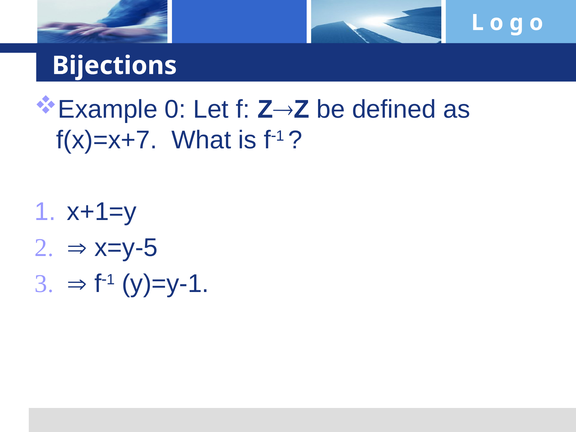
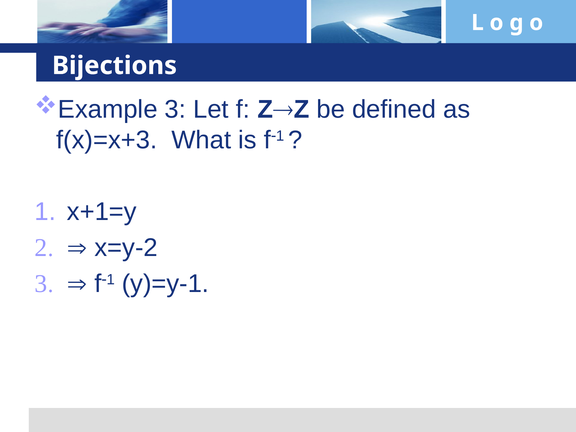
0 at (175, 109): 0 -> 3
f(x)=x+7: f(x)=x+7 -> f(x)=x+3
x=y-5: x=y-5 -> x=y-2
